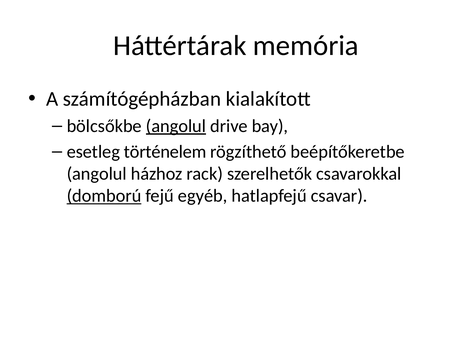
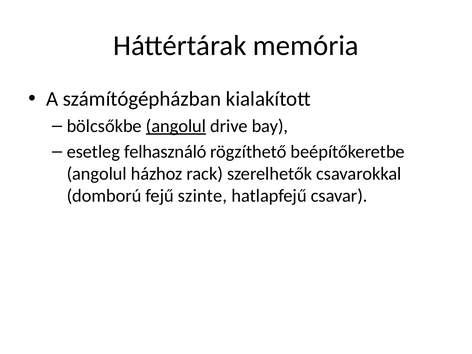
történelem: történelem -> felhasználó
domború underline: present -> none
egyéb: egyéb -> szinte
